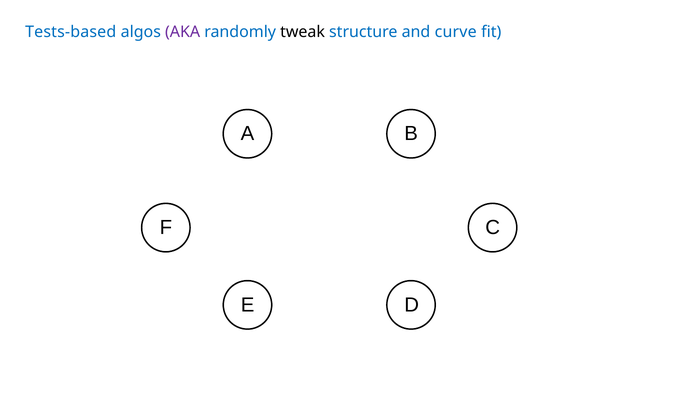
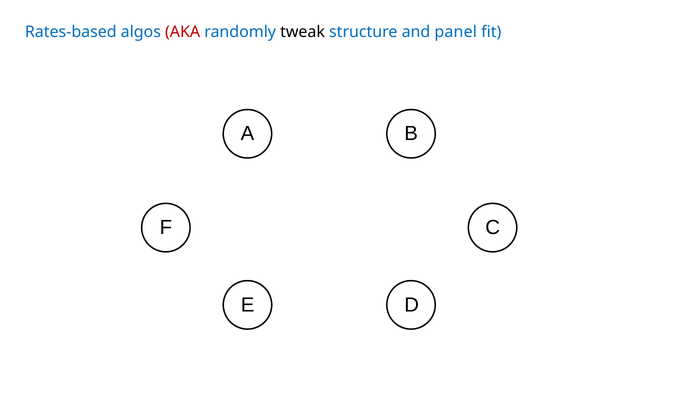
Tests-based: Tests-based -> Rates-based
AKA colour: purple -> red
curve: curve -> panel
